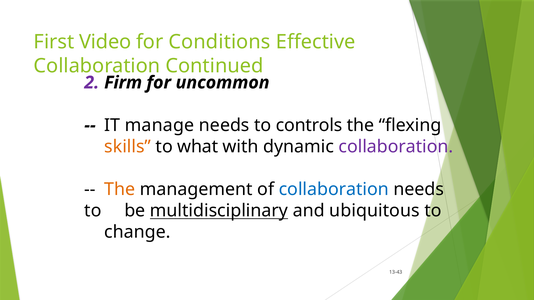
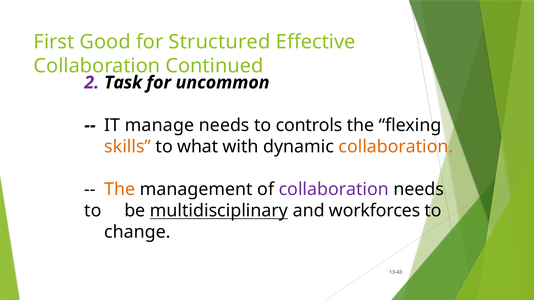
Video: Video -> Good
Conditions: Conditions -> Structured
Firm: Firm -> Task
collaboration at (396, 147) colour: purple -> orange
collaboration at (334, 189) colour: blue -> purple
ubiquitous: ubiquitous -> workforces
